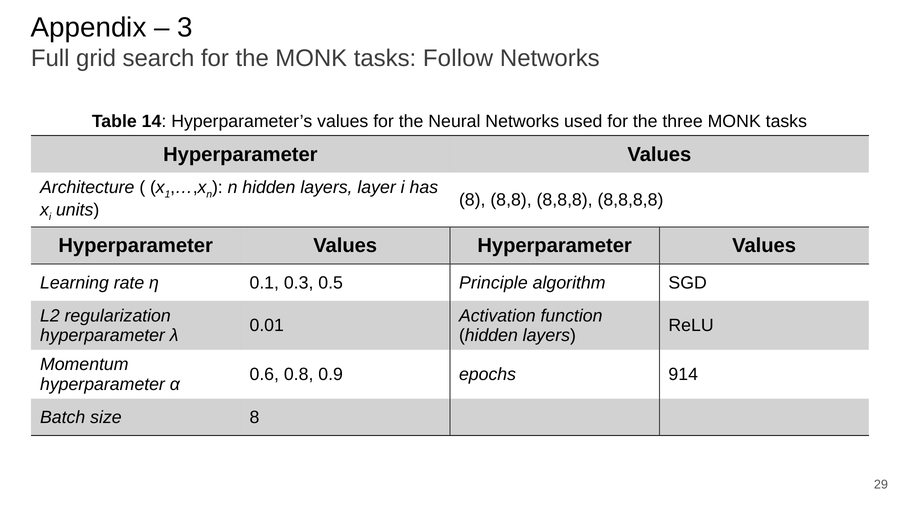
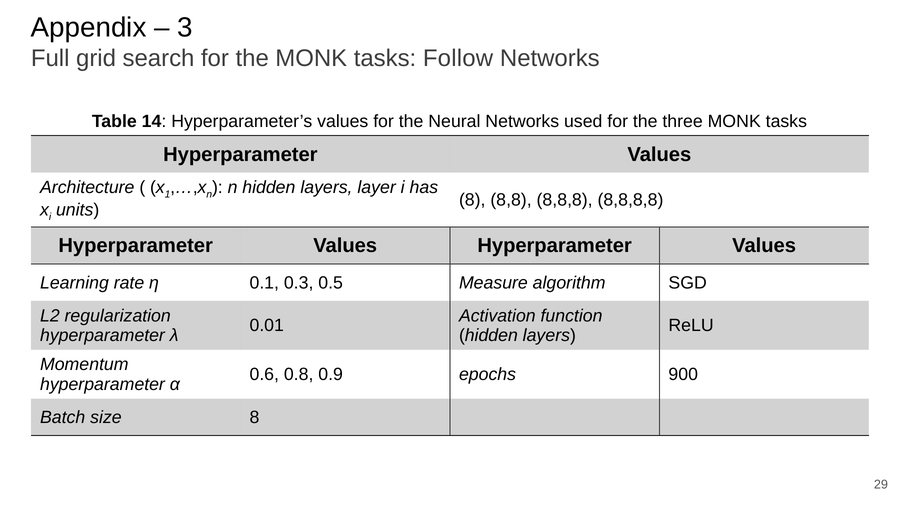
Principle: Principle -> Measure
914: 914 -> 900
